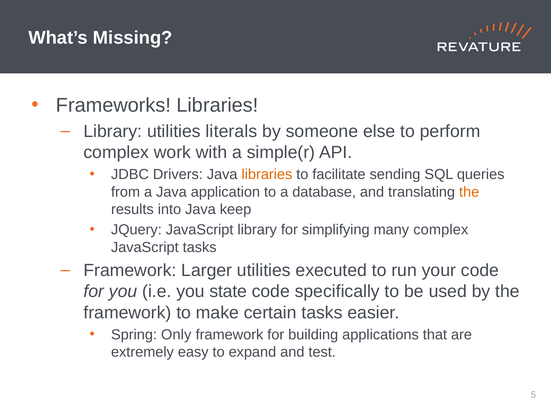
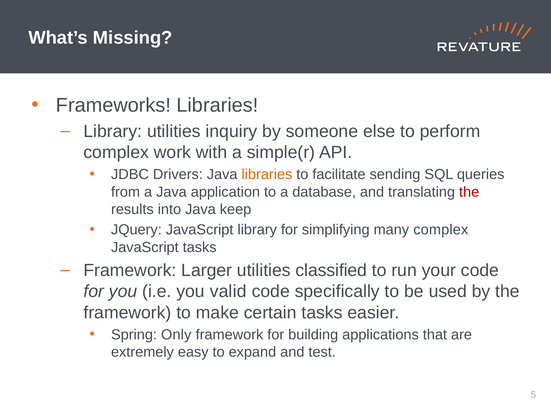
literals: literals -> inquiry
the at (469, 192) colour: orange -> red
executed: executed -> classified
state: state -> valid
